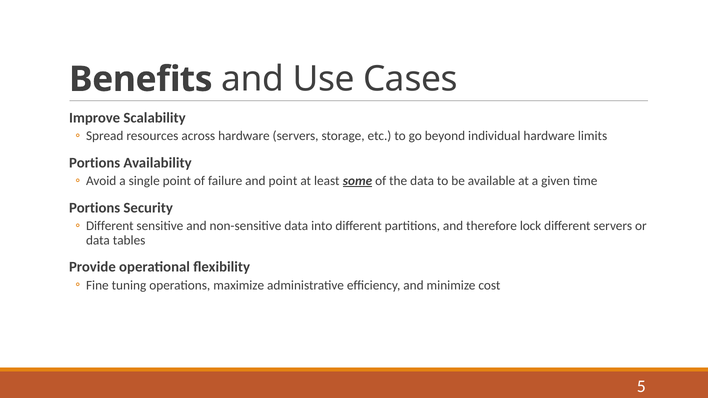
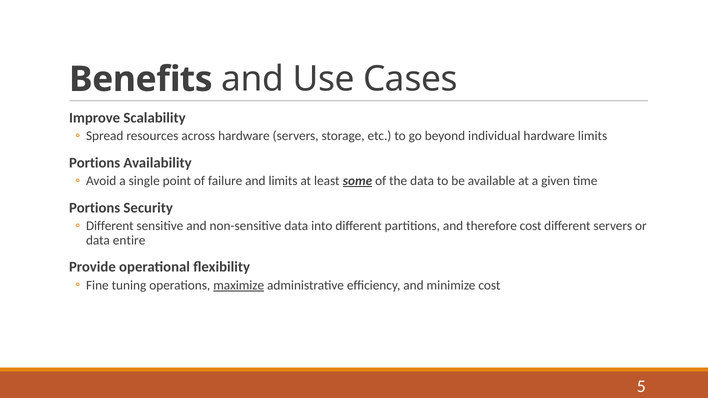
and point: point -> limits
therefore lock: lock -> cost
tables: tables -> entire
maximize underline: none -> present
